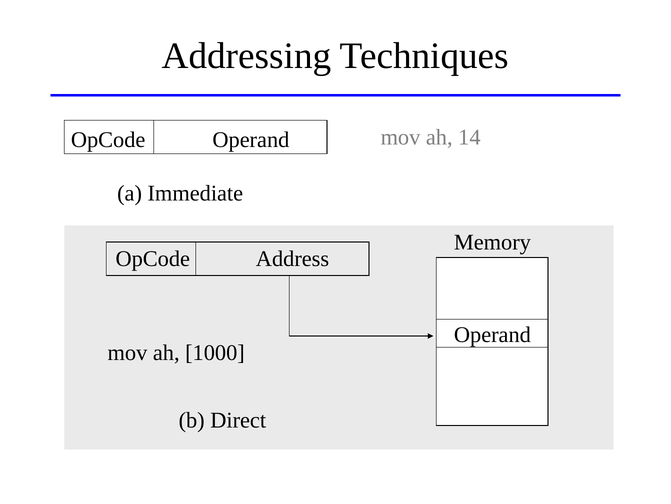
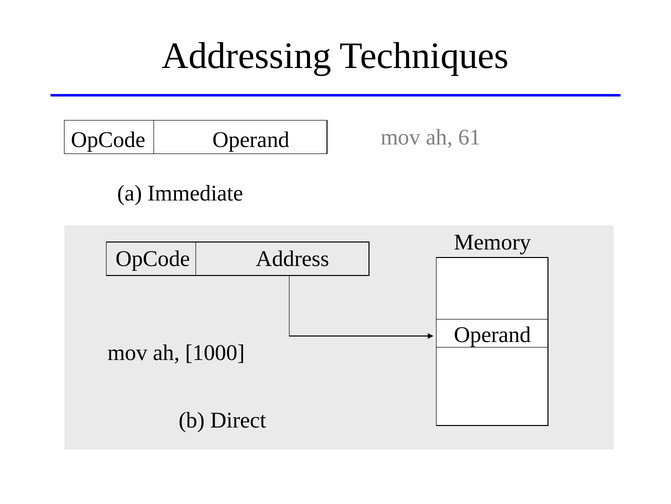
14: 14 -> 61
